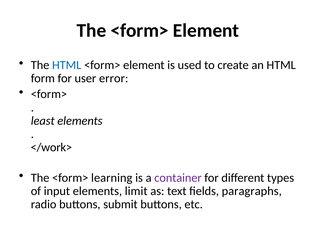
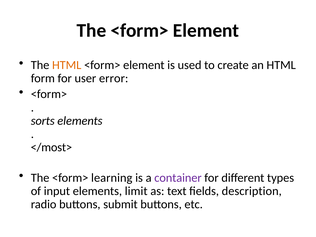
HTML at (67, 65) colour: blue -> orange
least: least -> sorts
</work>: </work> -> </most>
paragraphs: paragraphs -> description
